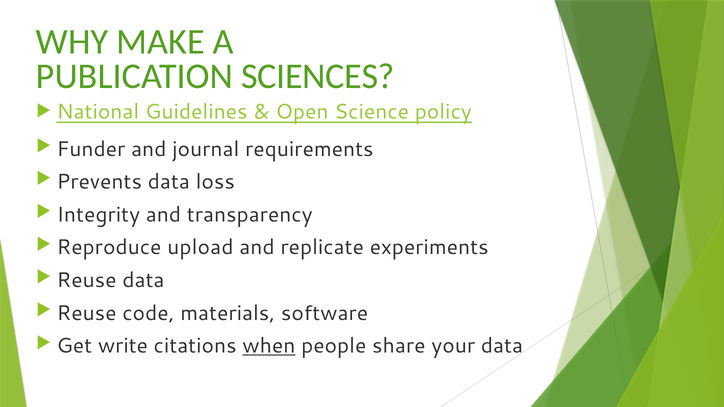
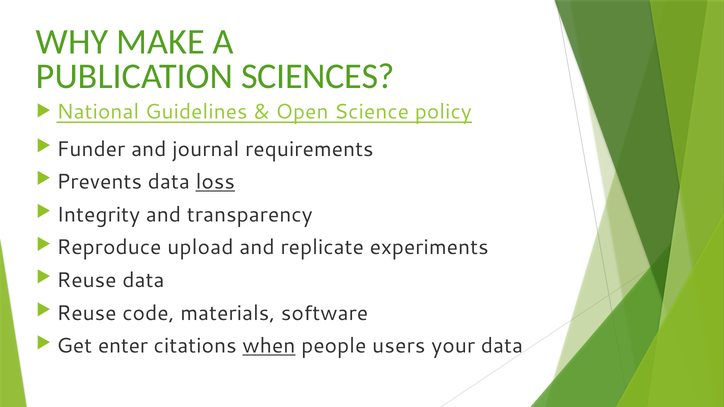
loss underline: none -> present
write: write -> enter
share: share -> users
